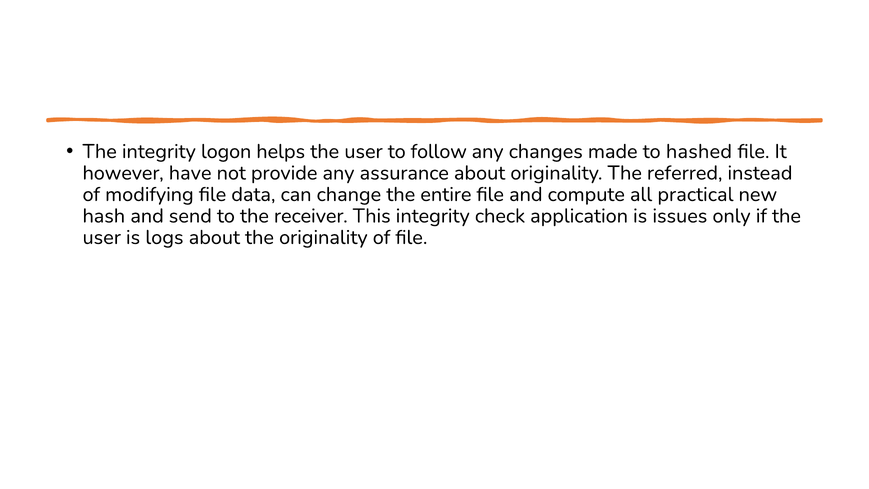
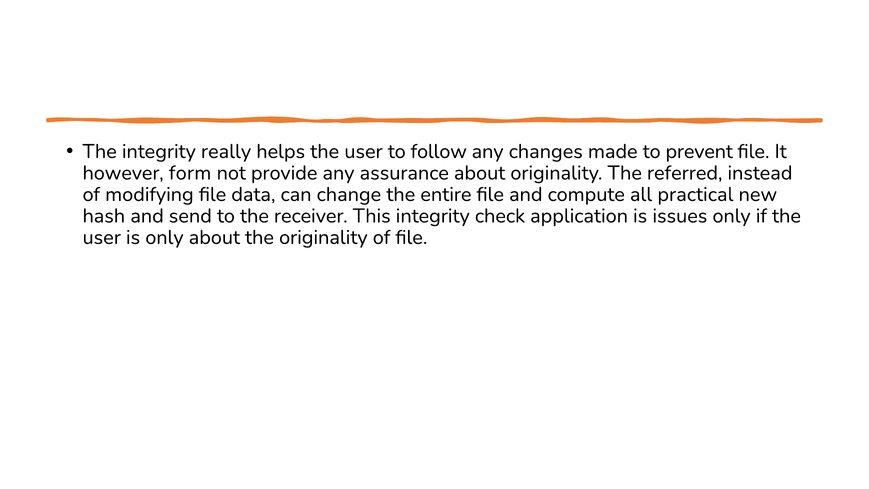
logon: logon -> really
hashed: hashed -> prevent
have: have -> form
is logs: logs -> only
